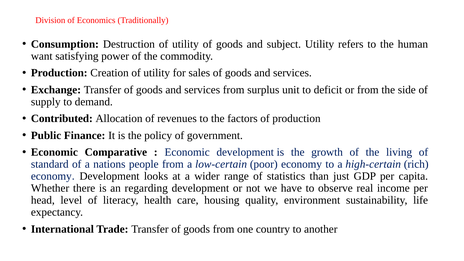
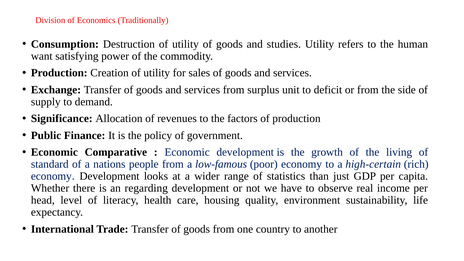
subject: subject -> studies
Contributed: Contributed -> Significance
low-certain: low-certain -> low-famous
